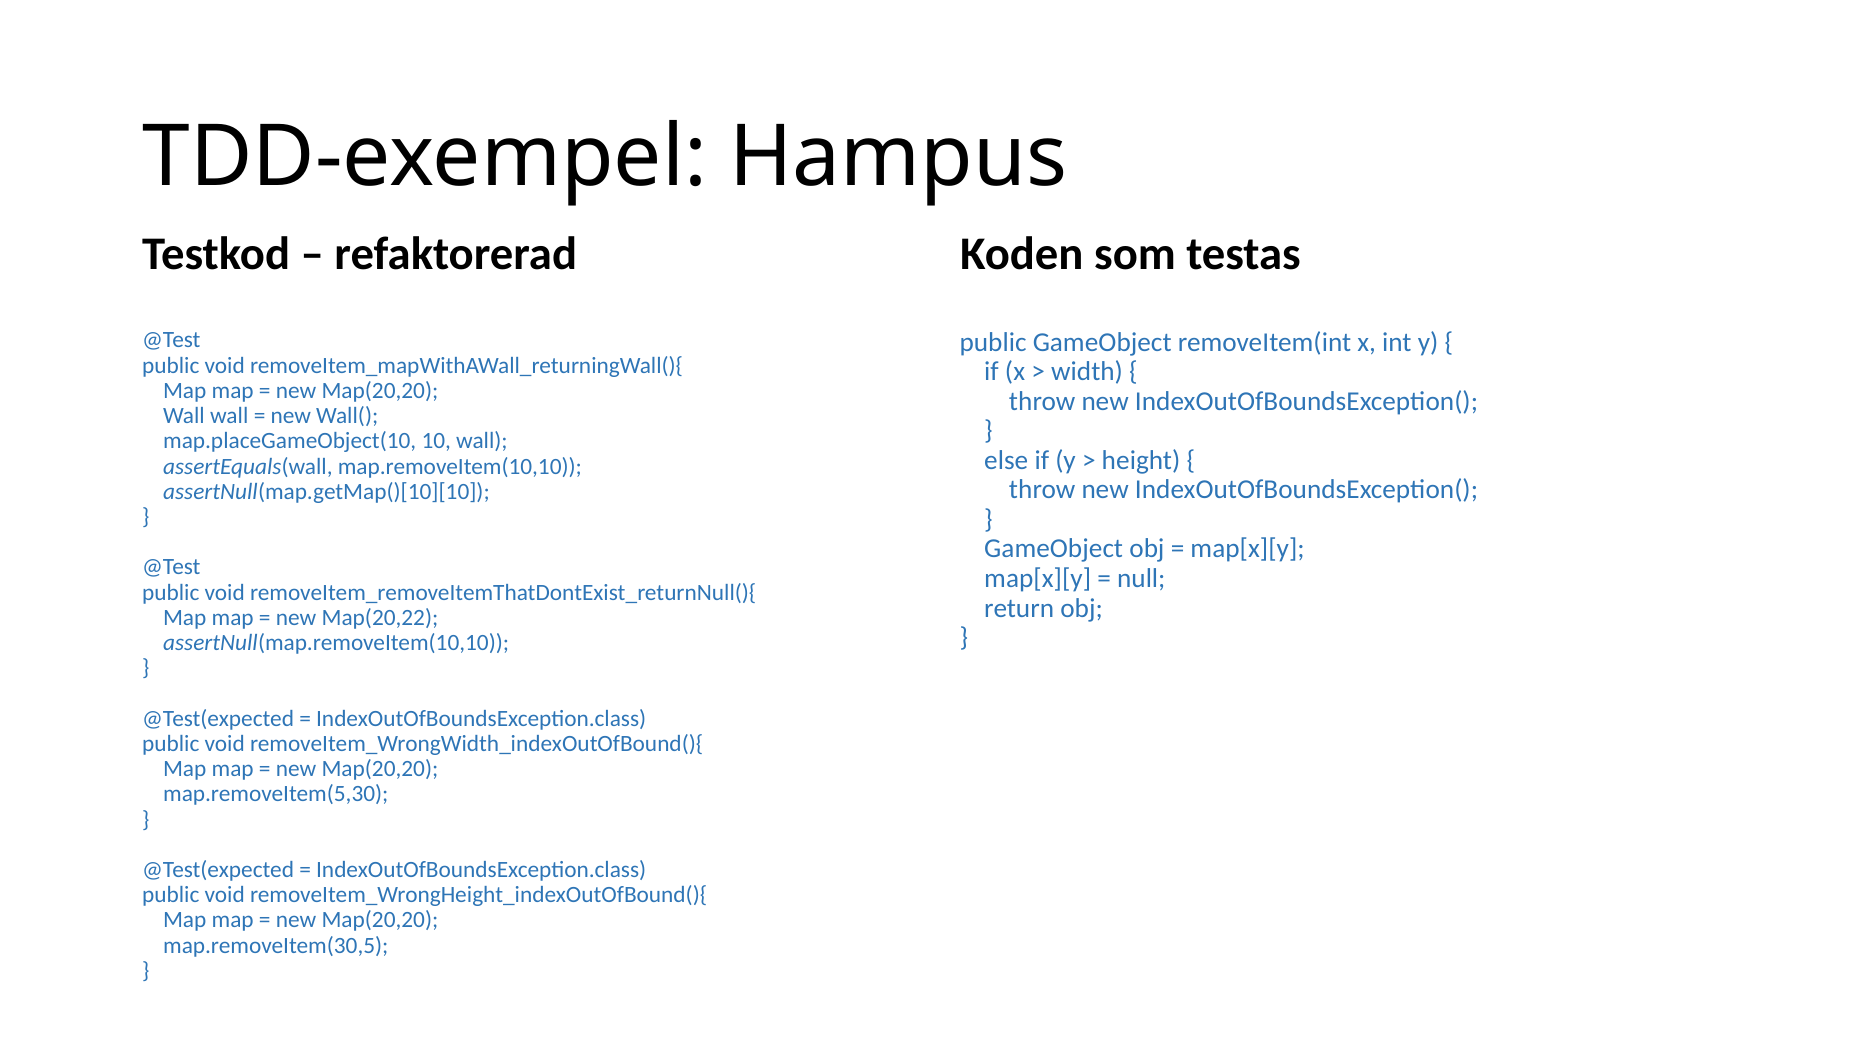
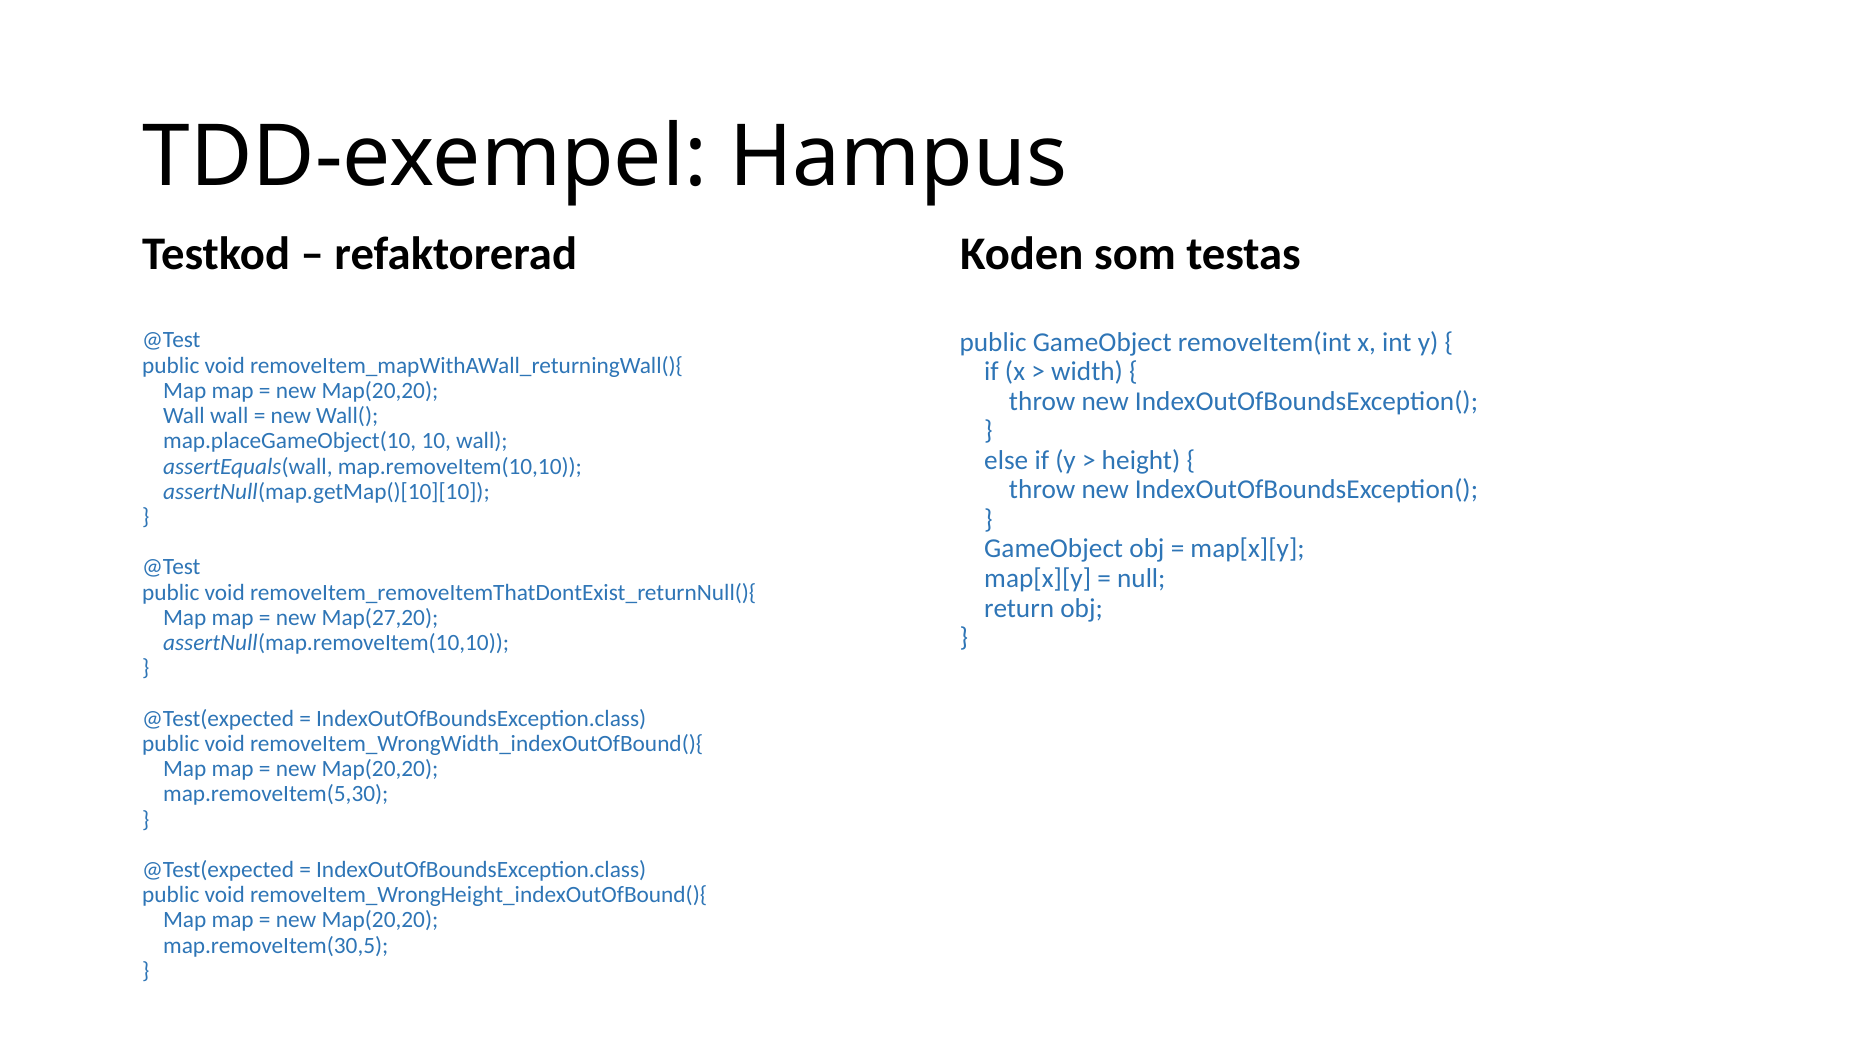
Map(20,22: Map(20,22 -> Map(27,20
